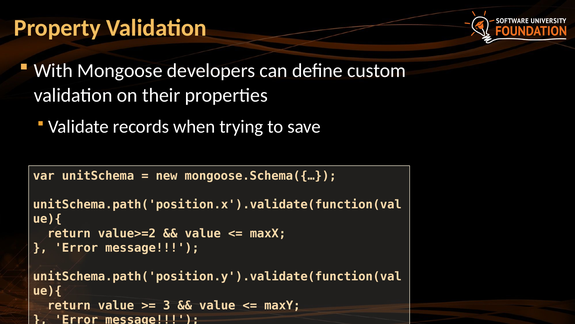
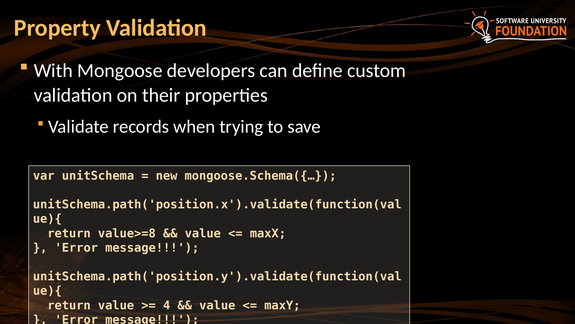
value>=2: value>=2 -> value>=8
3: 3 -> 4
